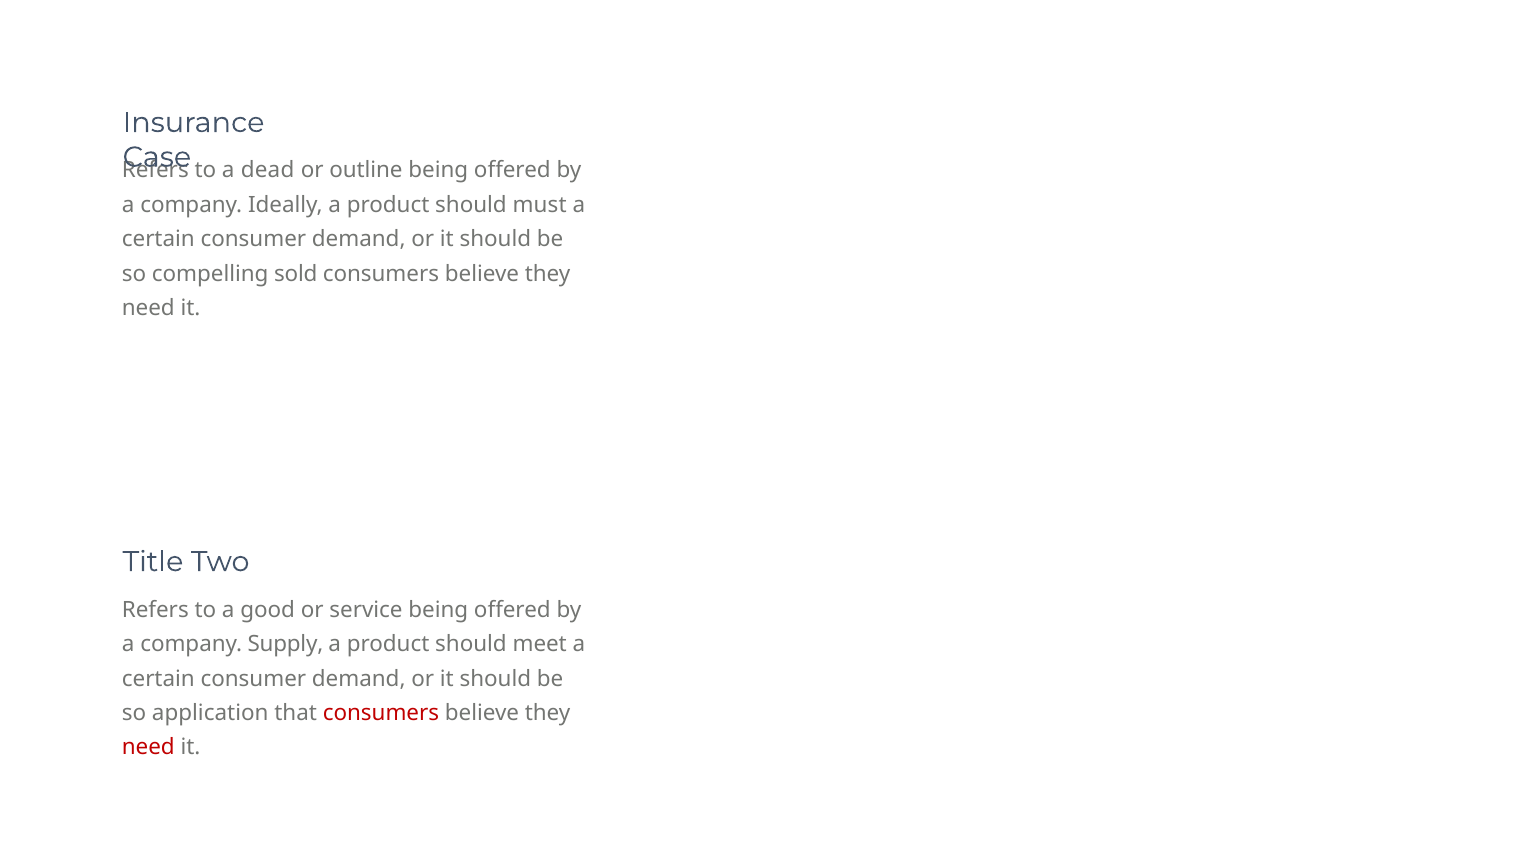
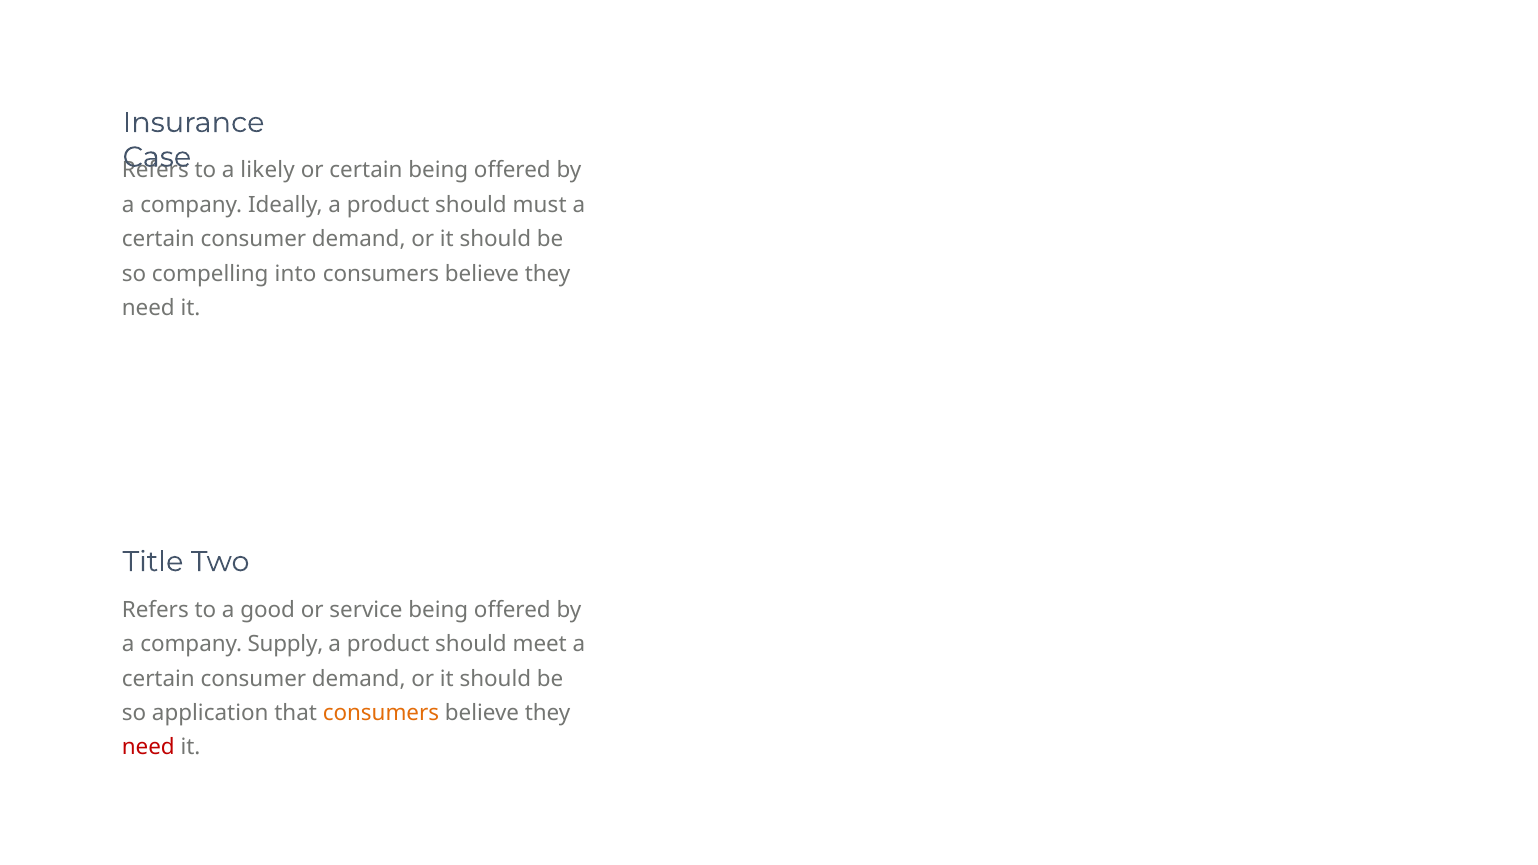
dead: dead -> likely
or outline: outline -> certain
sold: sold -> into
consumers at (381, 713) colour: red -> orange
